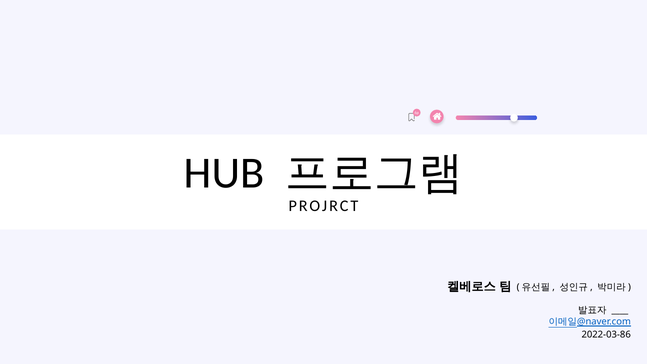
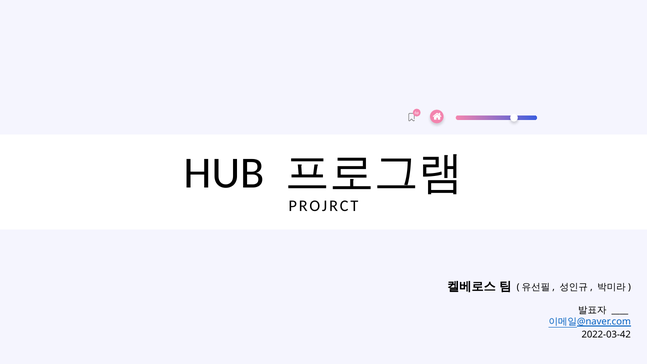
2022-03-86: 2022-03-86 -> 2022-03-42
